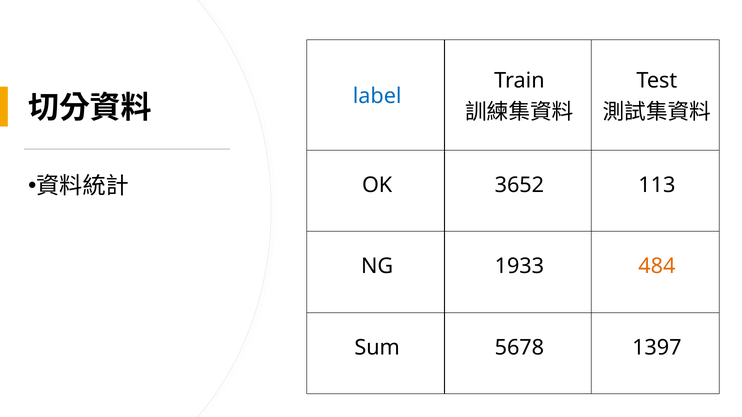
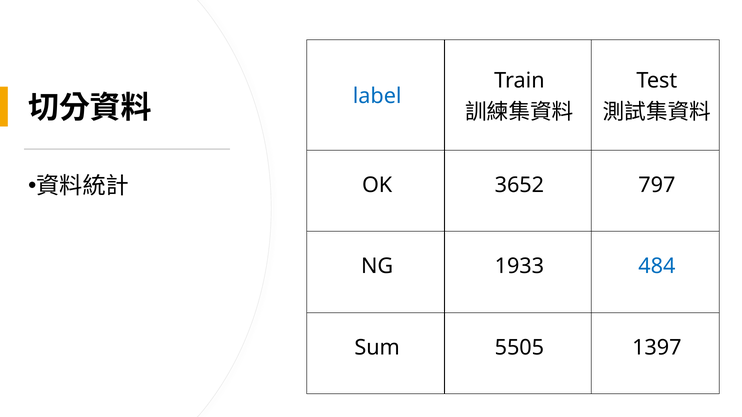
113: 113 -> 797
484 colour: orange -> blue
5678: 5678 -> 5505
